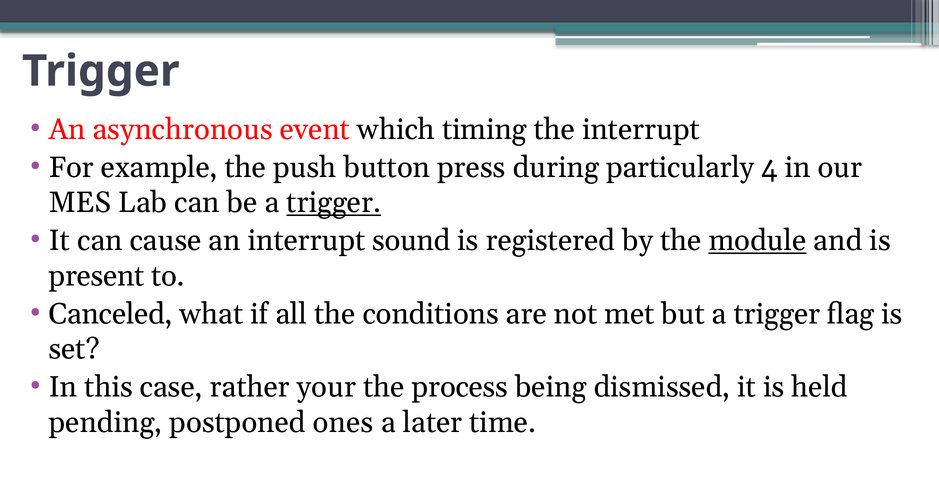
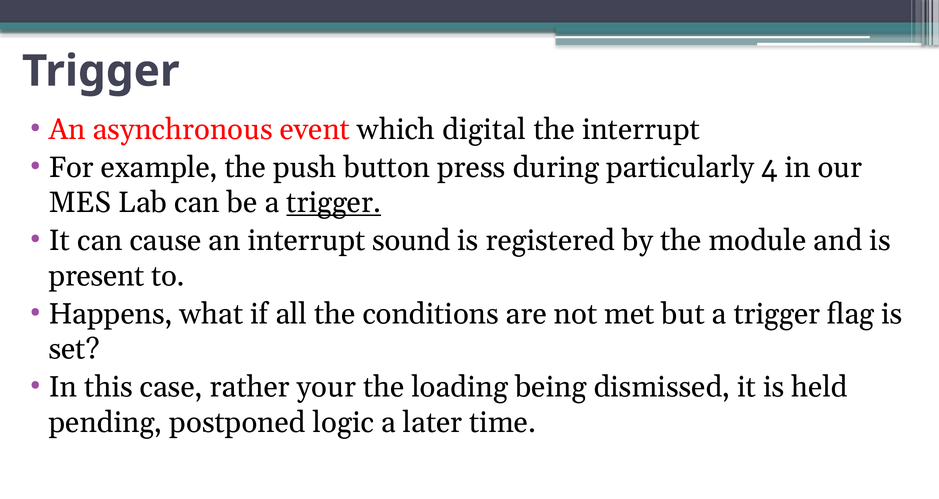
timing: timing -> digital
module underline: present -> none
Canceled: Canceled -> Happens
process: process -> loading
ones: ones -> logic
